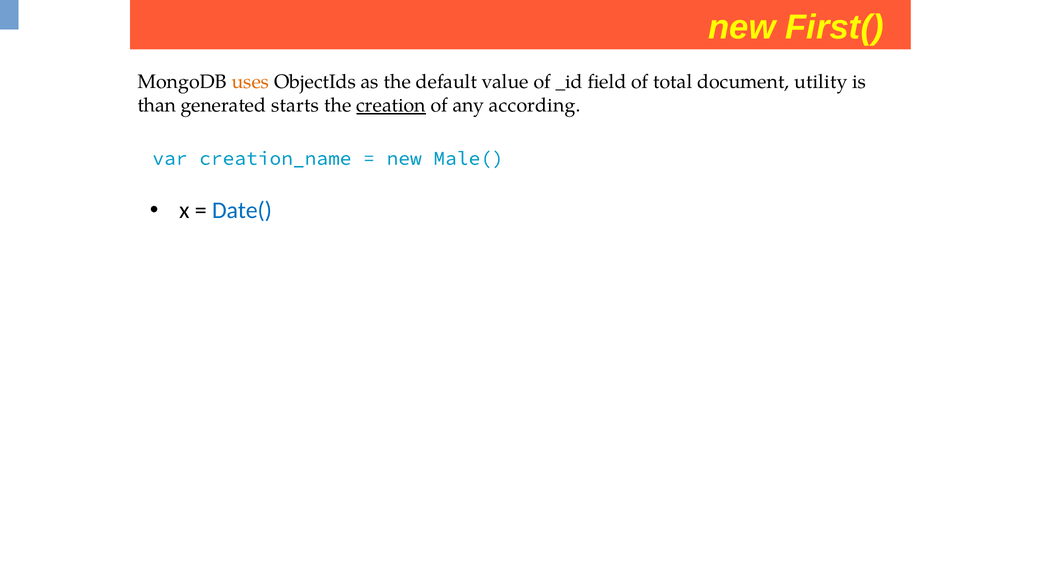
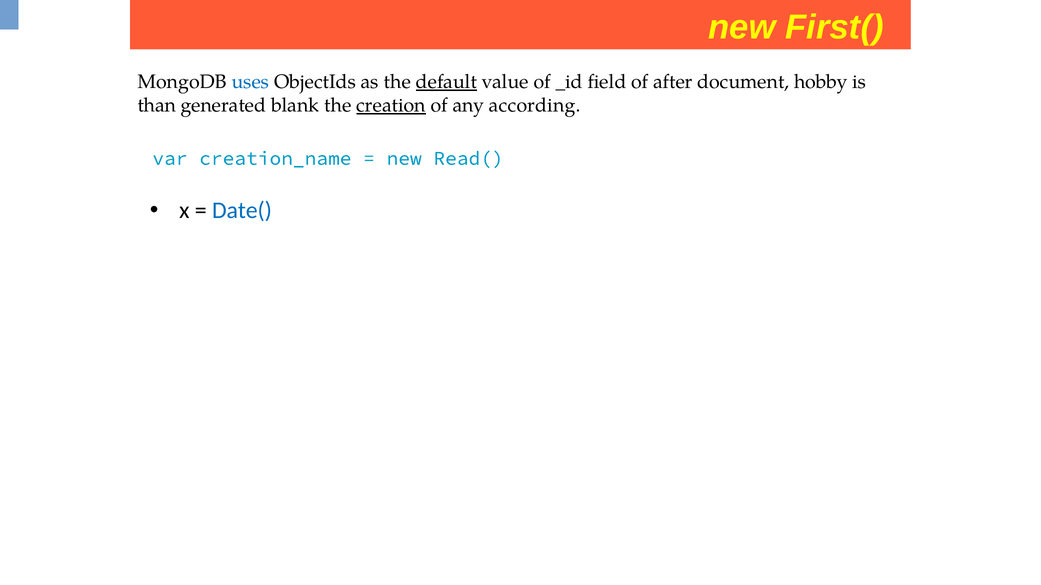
uses colour: orange -> blue
default underline: none -> present
total: total -> after
utility: utility -> hobby
starts: starts -> blank
Male(: Male( -> Read(
